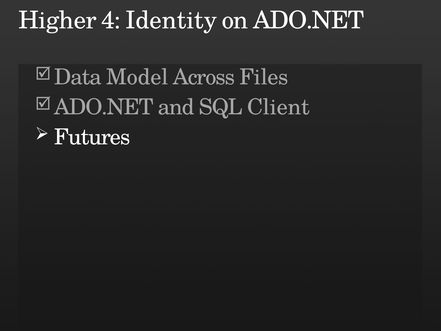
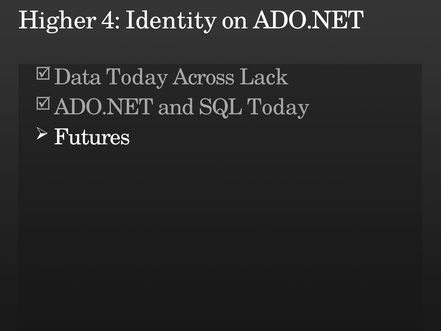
Data Model: Model -> Today
Files: Files -> Lack
SQL Client: Client -> Today
